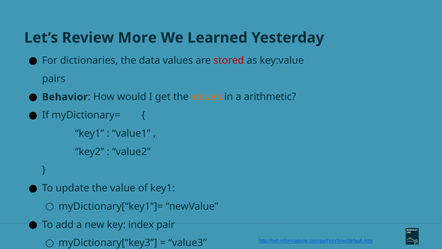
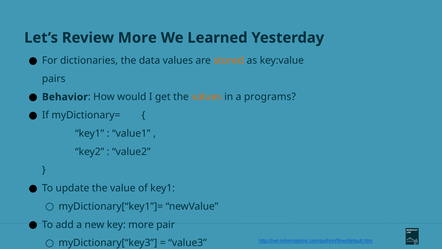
stored colour: red -> orange
arithmetic: arithmetic -> programs
key index: index -> more
